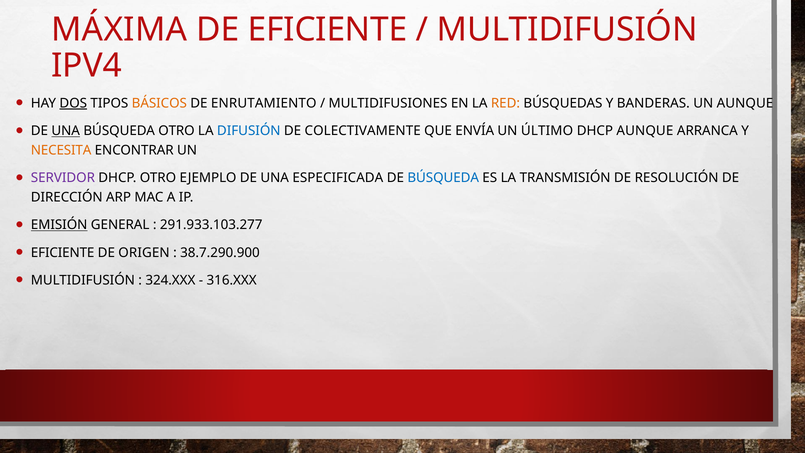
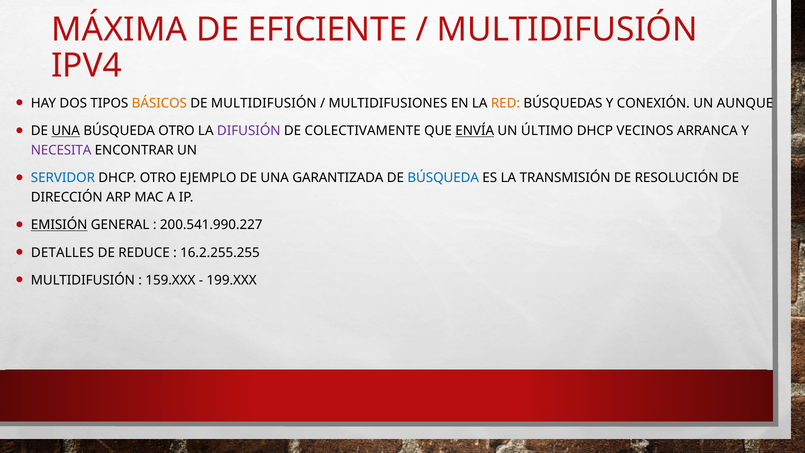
DOS underline: present -> none
DE ENRUTAMIENTO: ENRUTAMIENTO -> MULTIDIFUSIÓN
BANDERAS: BANDERAS -> CONEXIÓN
DIFUSIÓN colour: blue -> purple
ENVÍA underline: none -> present
DHCP AUNQUE: AUNQUE -> VECINOS
NECESITA colour: orange -> purple
SERVIDOR colour: purple -> blue
ESPECIFICADA: ESPECIFICADA -> GARANTIZADA
291.933.103.277: 291.933.103.277 -> 200.541.990.227
EFICIENTE at (63, 253): EFICIENTE -> DETALLES
ORIGEN: ORIGEN -> REDUCE
38.7.290.900: 38.7.290.900 -> 16.2.255.255
324.XXX: 324.XXX -> 159.XXX
316.XXX: 316.XXX -> 199.XXX
